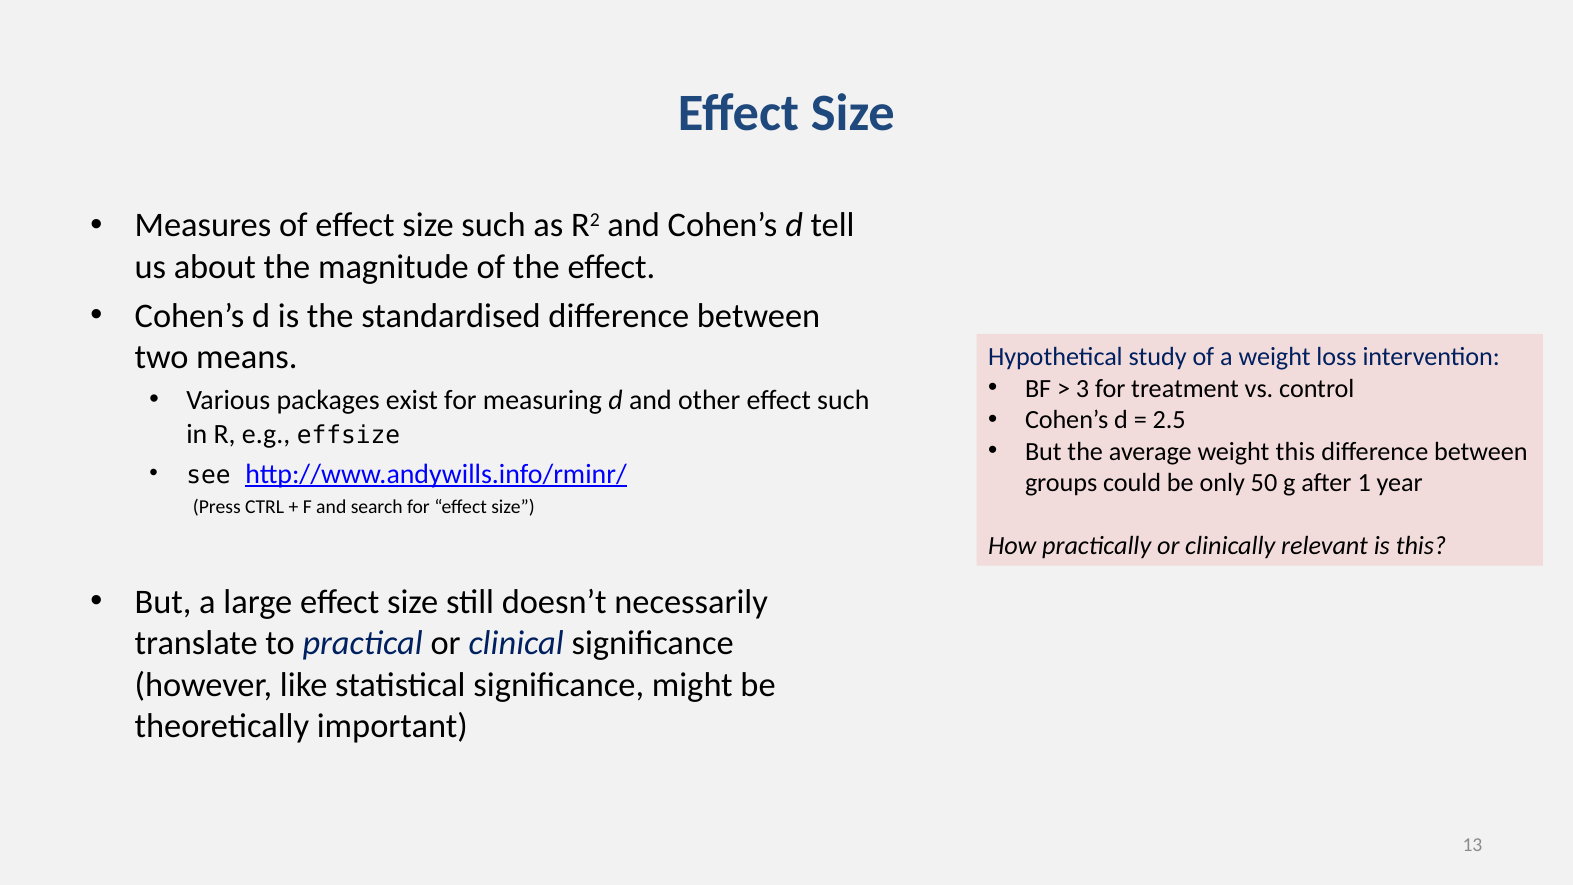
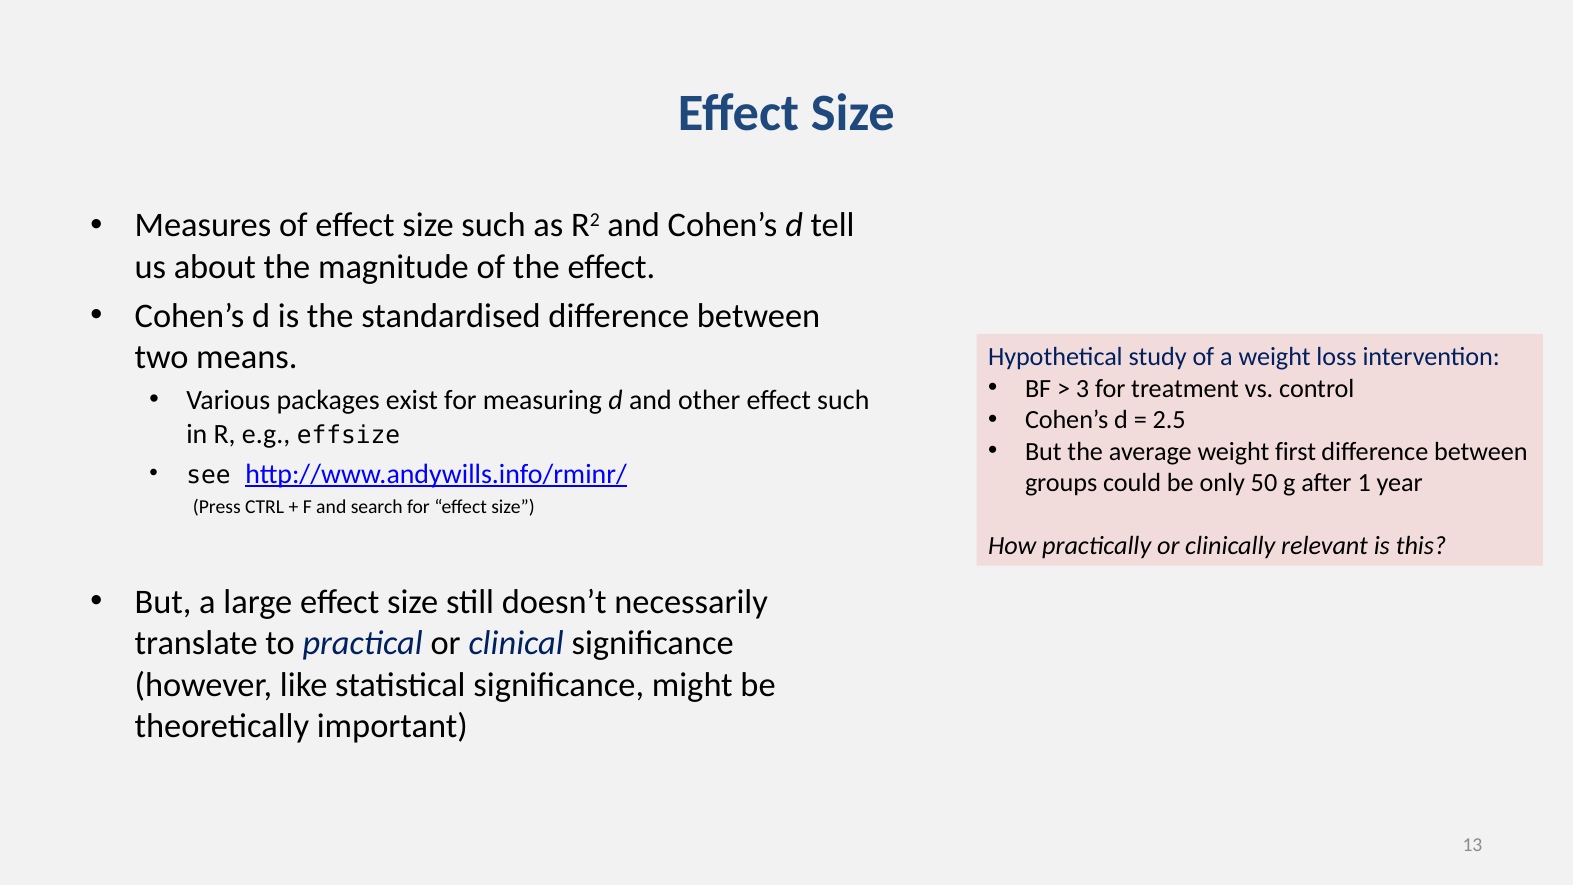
weight this: this -> first
